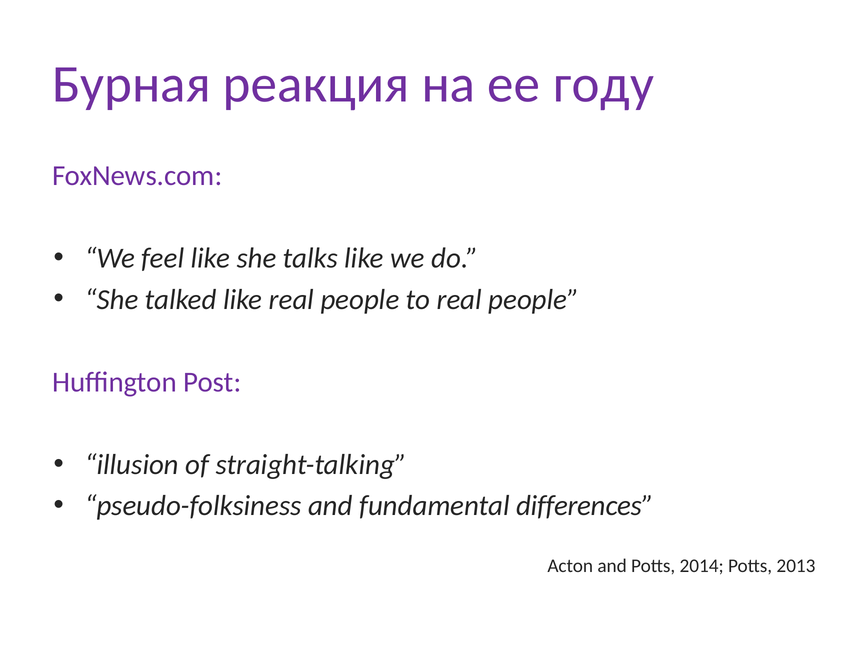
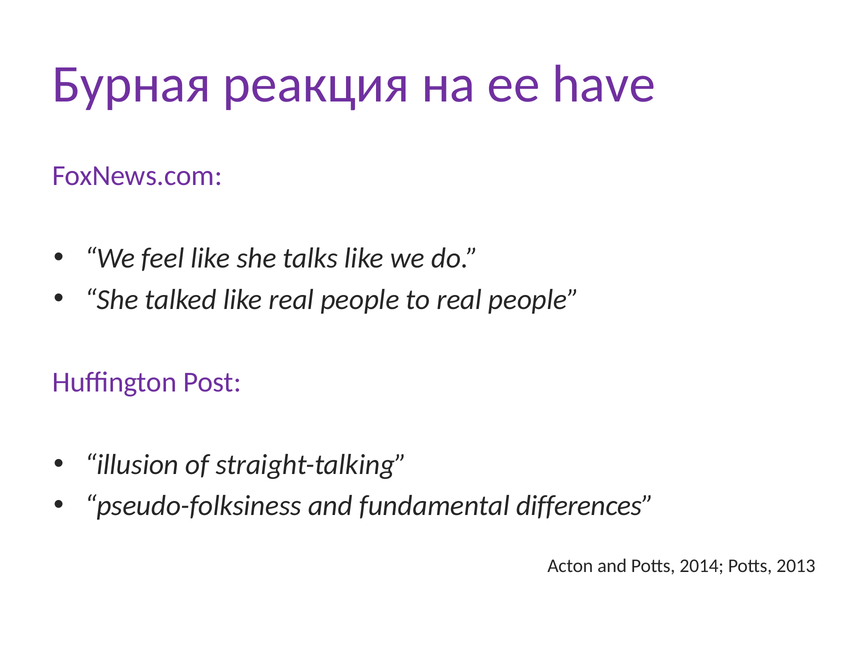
году: году -> have
